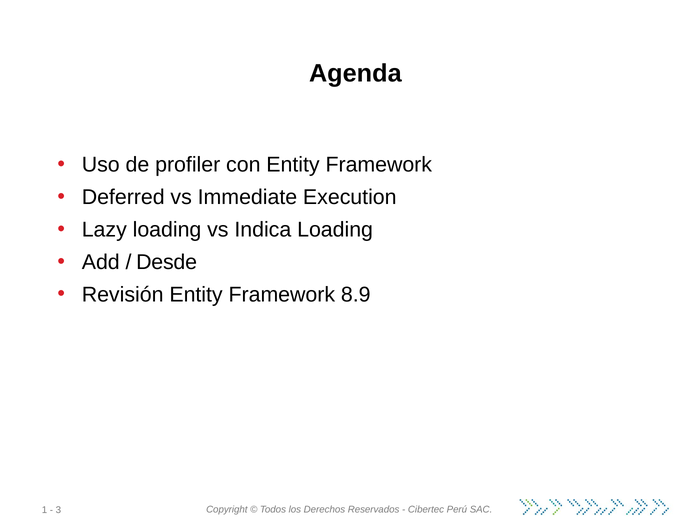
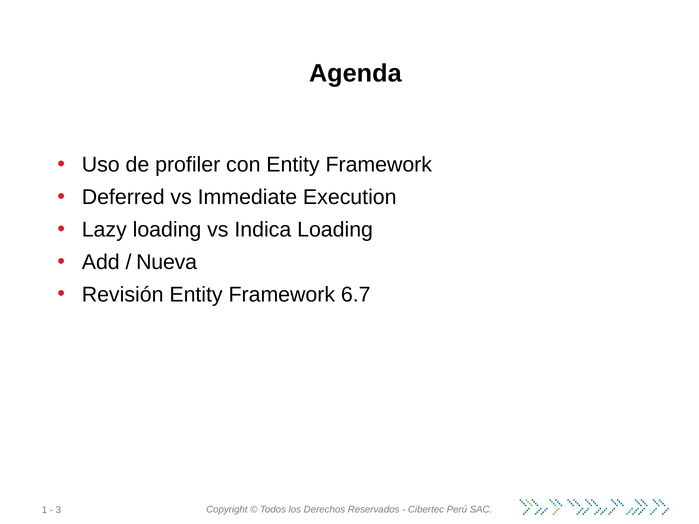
Desde: Desde -> Nueva
8.9: 8.9 -> 6.7
